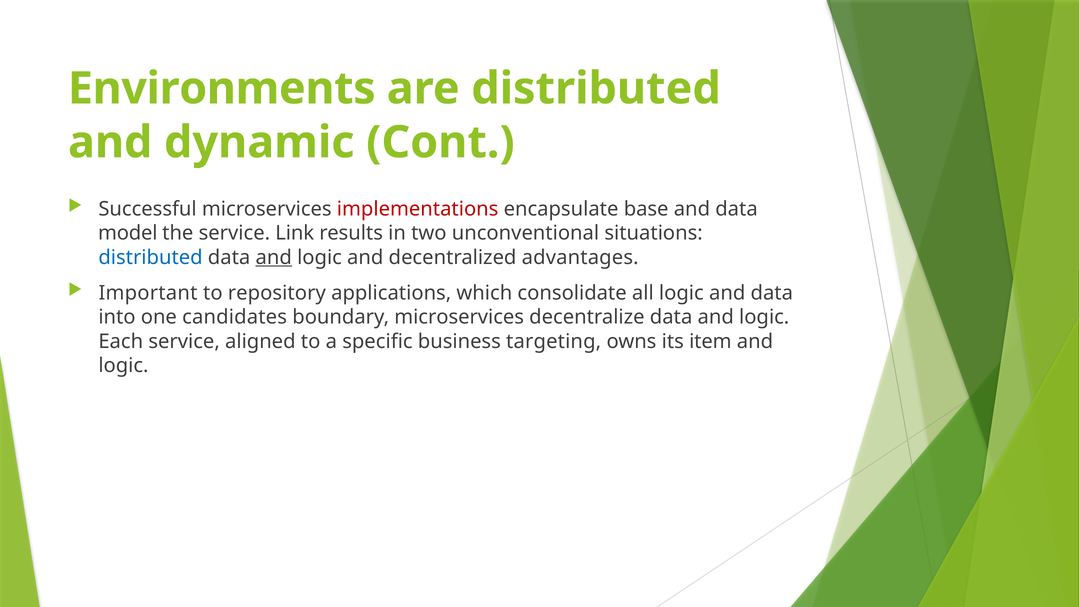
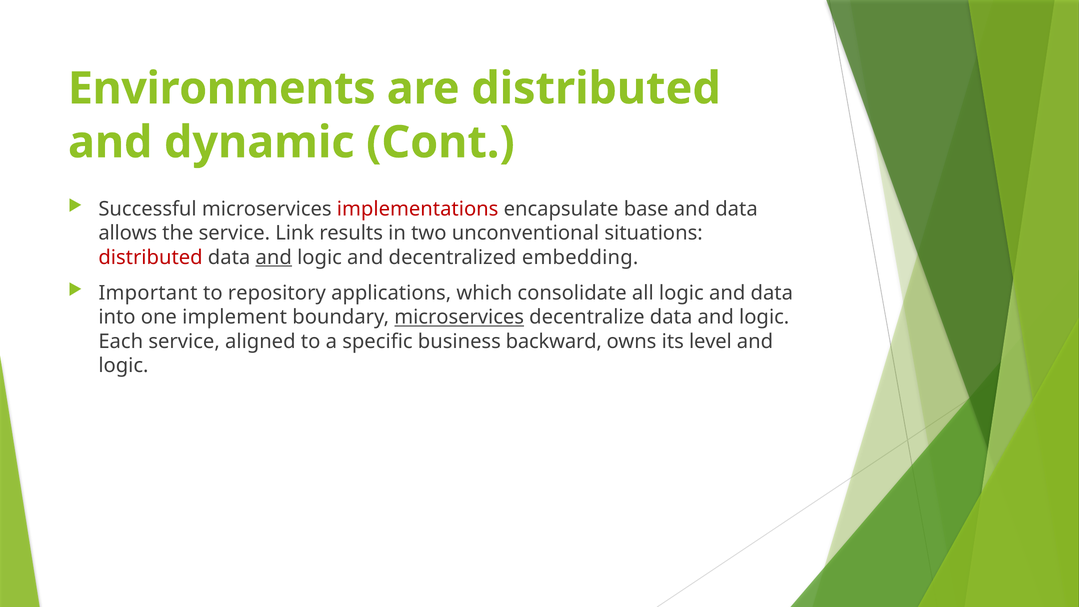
model: model -> allows
distributed at (151, 257) colour: blue -> red
advantages: advantages -> embedding
candidates: candidates -> implement
microservices at (459, 317) underline: none -> present
targeting: targeting -> backward
item: item -> level
